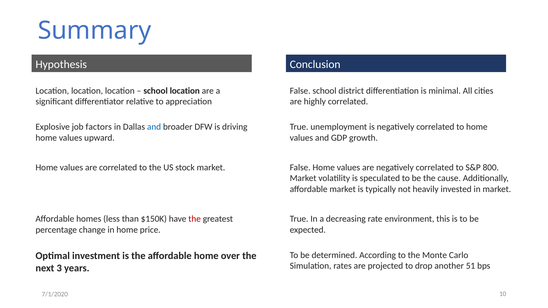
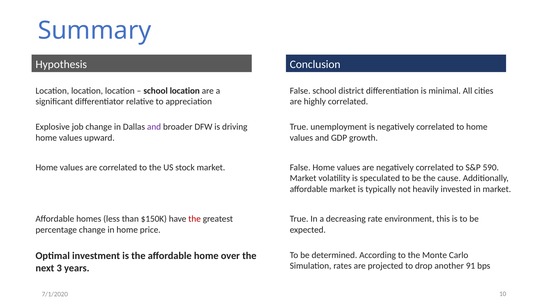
job factors: factors -> change
and at (154, 127) colour: blue -> purple
800: 800 -> 590
51: 51 -> 91
